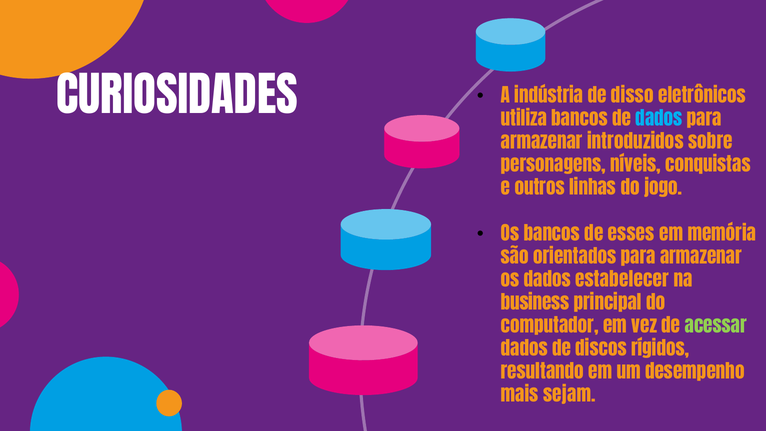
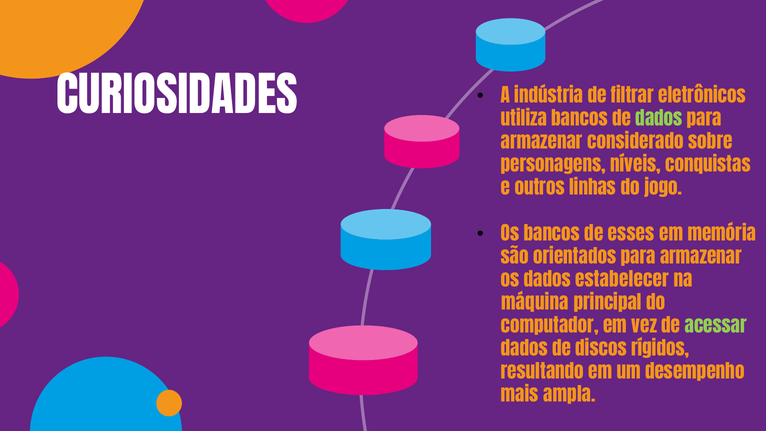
disso: disso -> filtrar
dados at (659, 119) colour: light blue -> light green
introduzidos: introduzidos -> considerado
business: business -> máquina
sejam: sejam -> ampla
